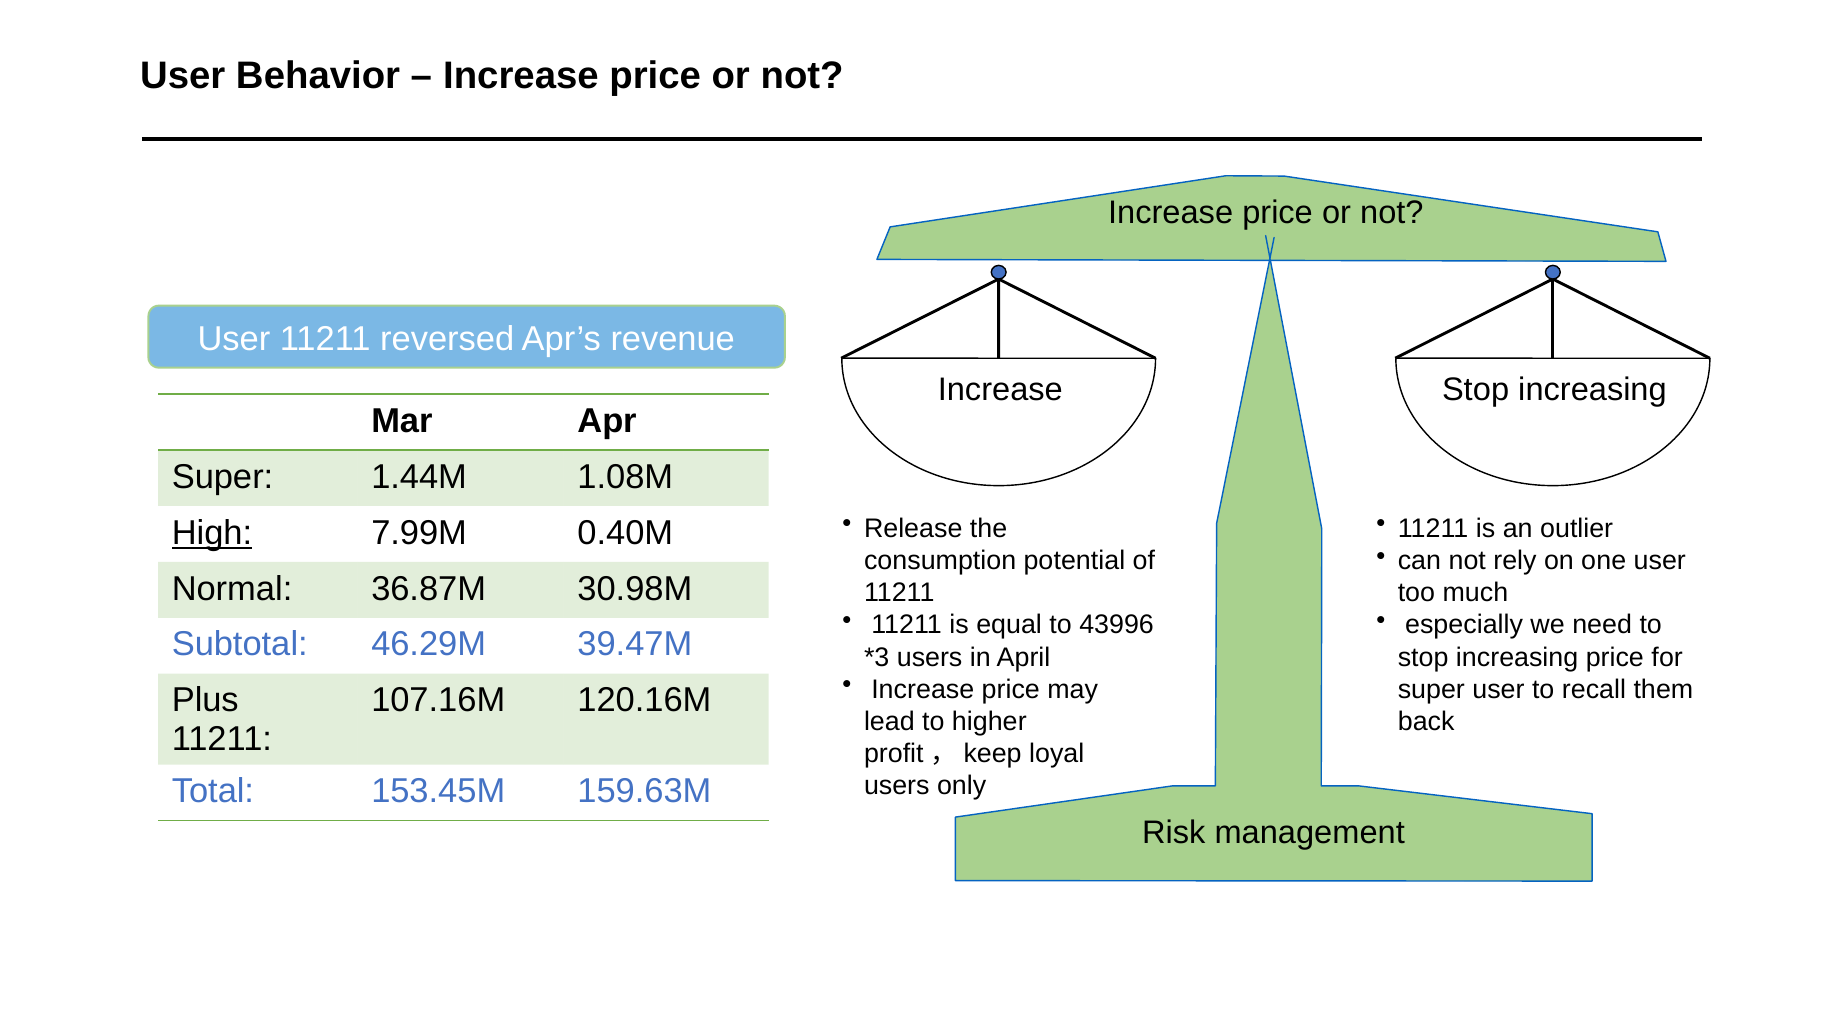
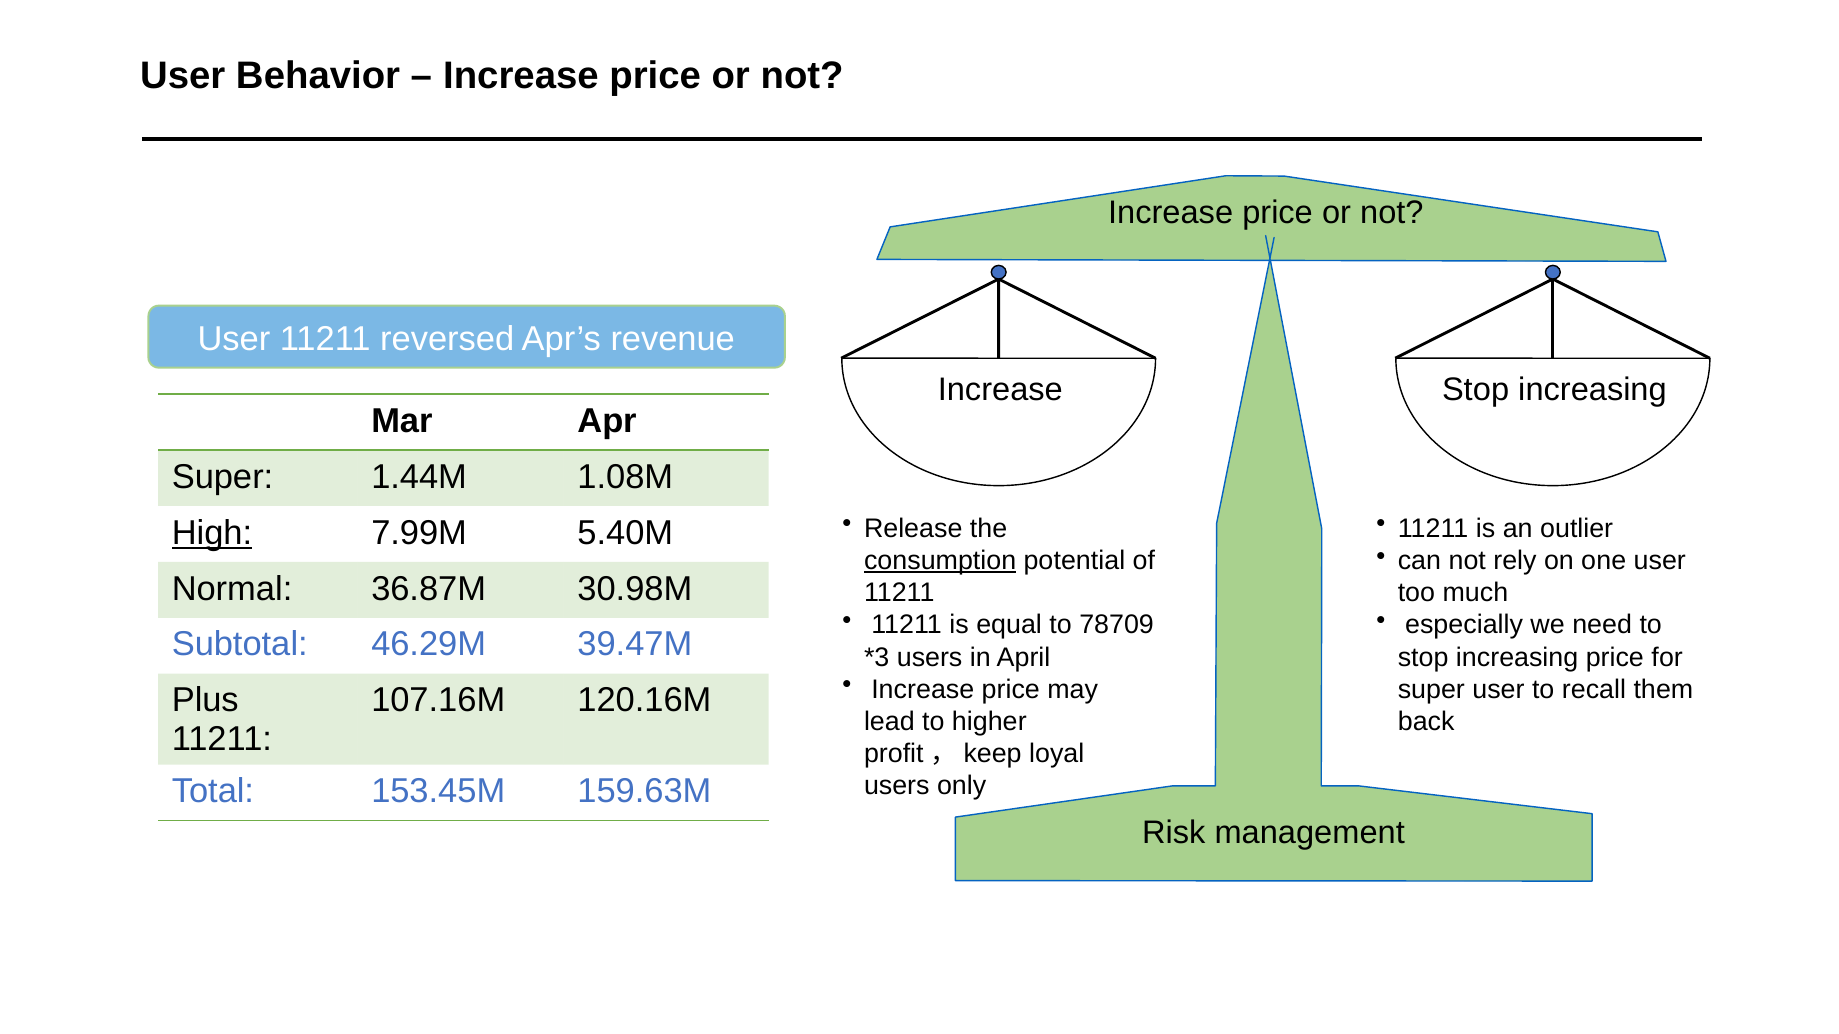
0.40M: 0.40M -> 5.40M
consumption underline: none -> present
43996: 43996 -> 78709
